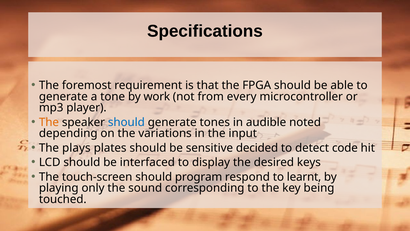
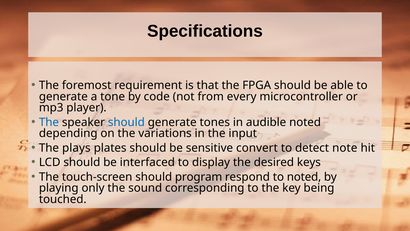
work: work -> code
The at (49, 122) colour: orange -> blue
decided: decided -> convert
code: code -> note
to learnt: learnt -> noted
